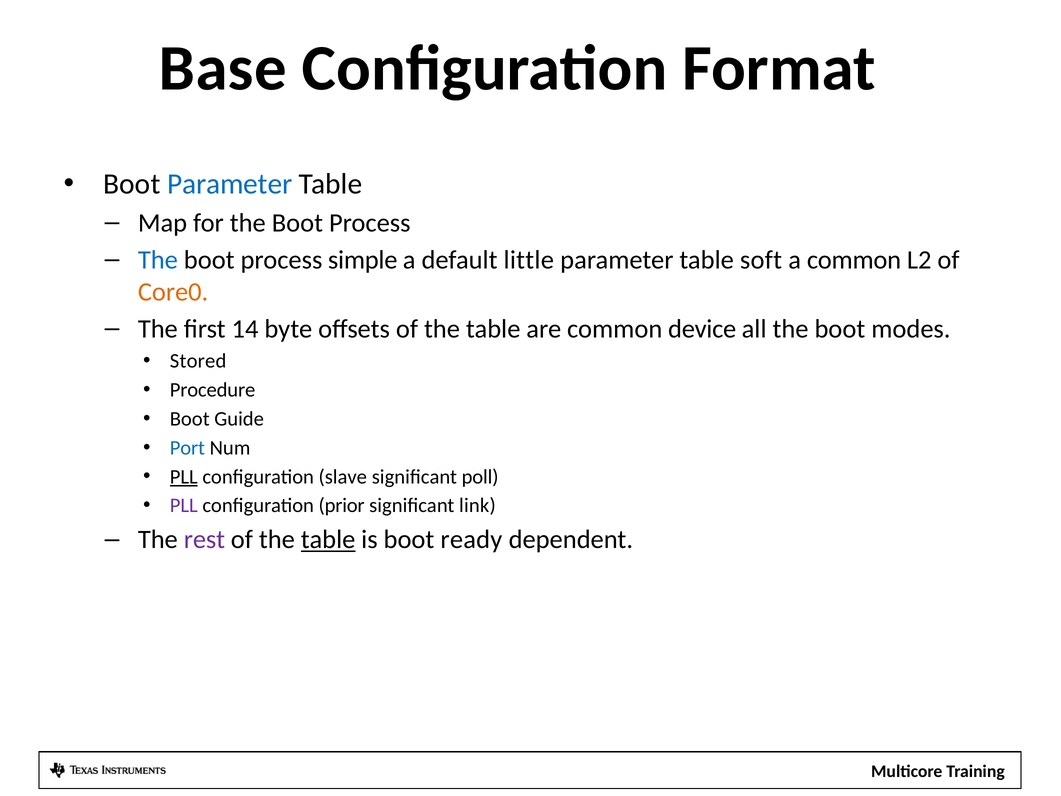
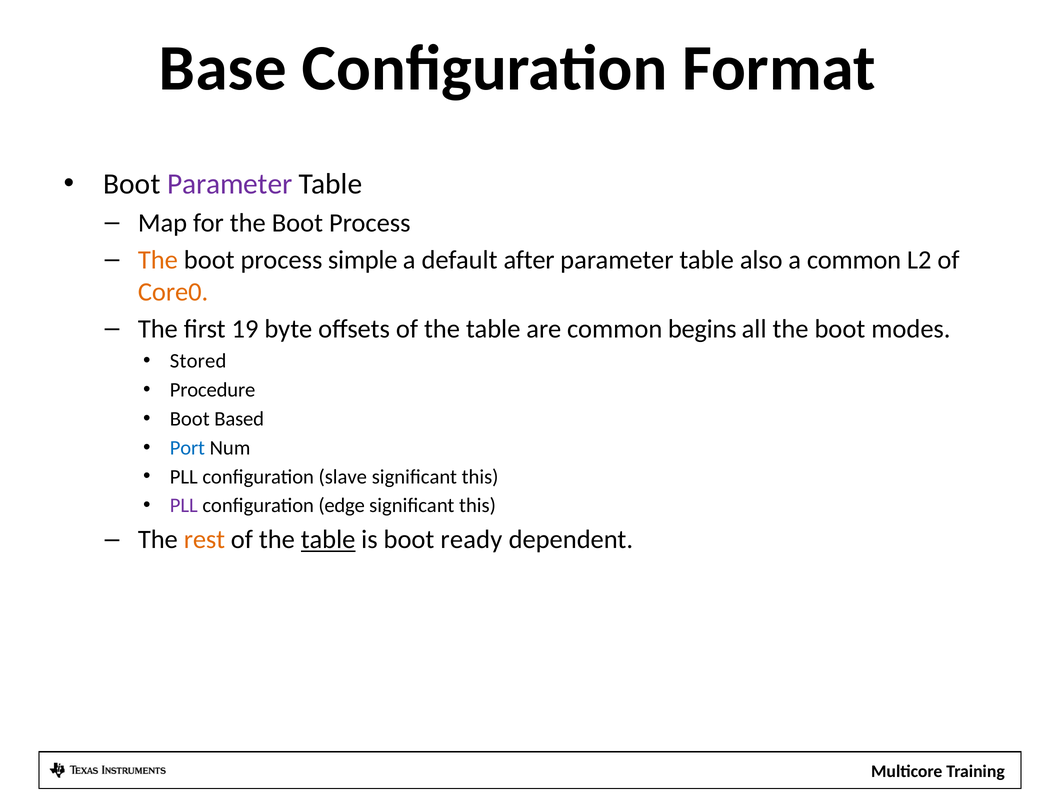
Parameter at (230, 184) colour: blue -> purple
The at (158, 260) colour: blue -> orange
little: little -> after
soft: soft -> also
14: 14 -> 19
device: device -> begins
Guide: Guide -> Based
PLL at (184, 477) underline: present -> none
poll at (480, 477): poll -> this
prior: prior -> edge
link at (477, 506): link -> this
rest colour: purple -> orange
